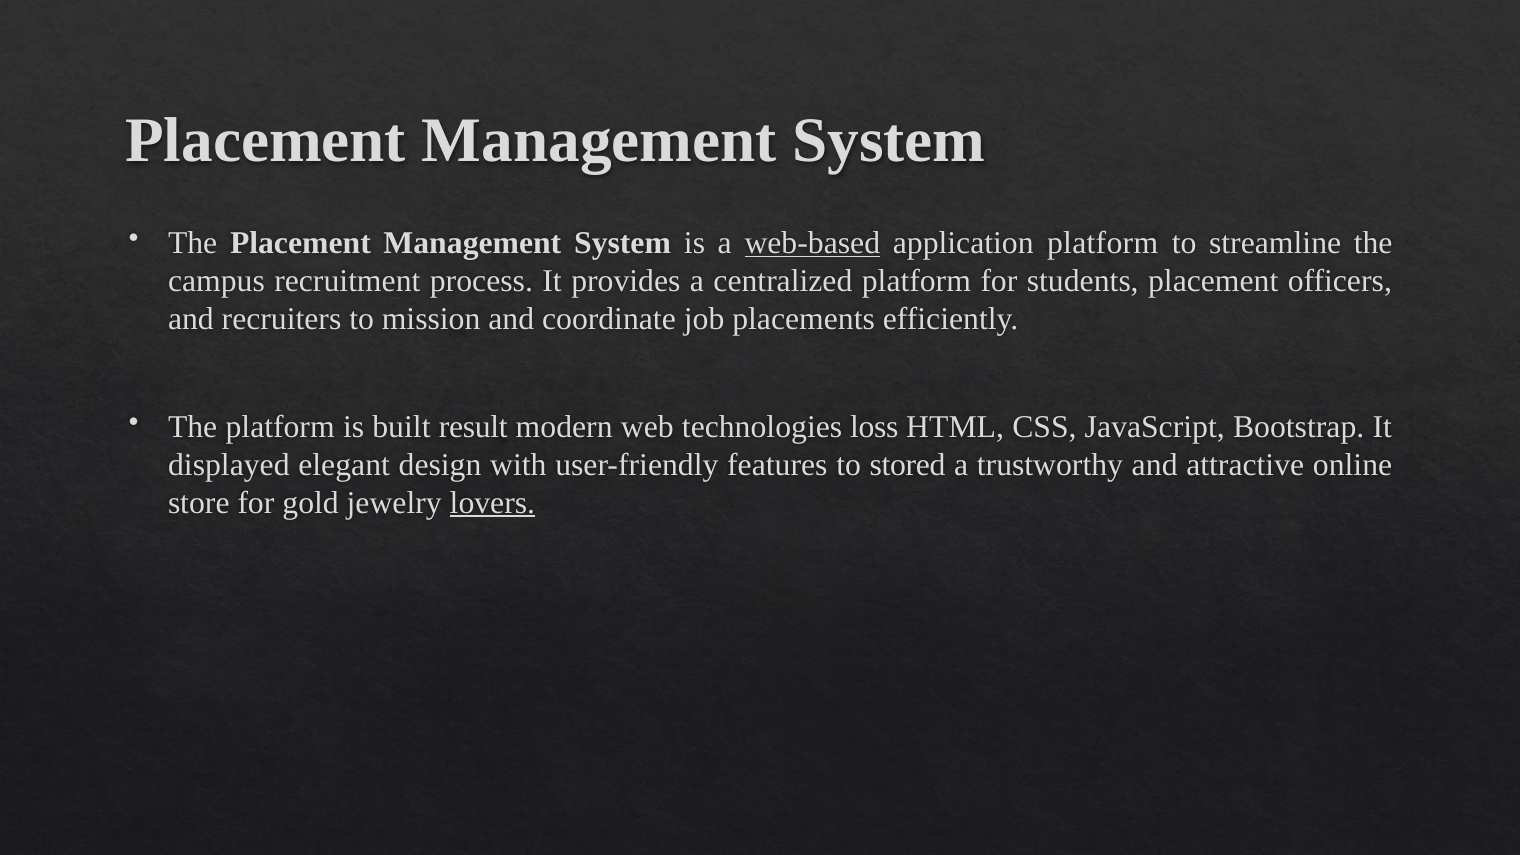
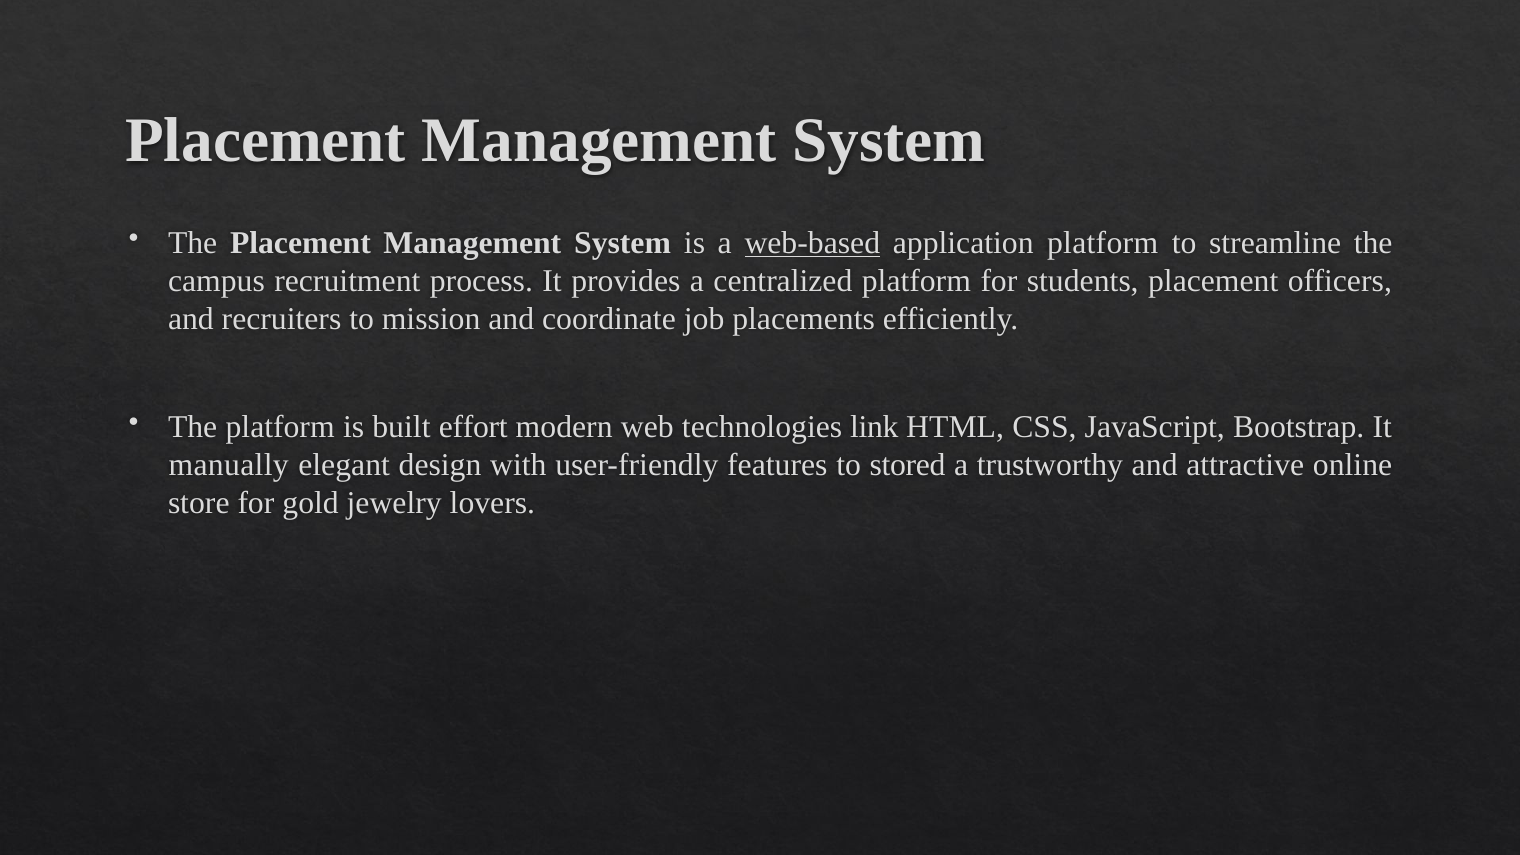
result: result -> effort
loss: loss -> link
displayed: displayed -> manually
lovers underline: present -> none
